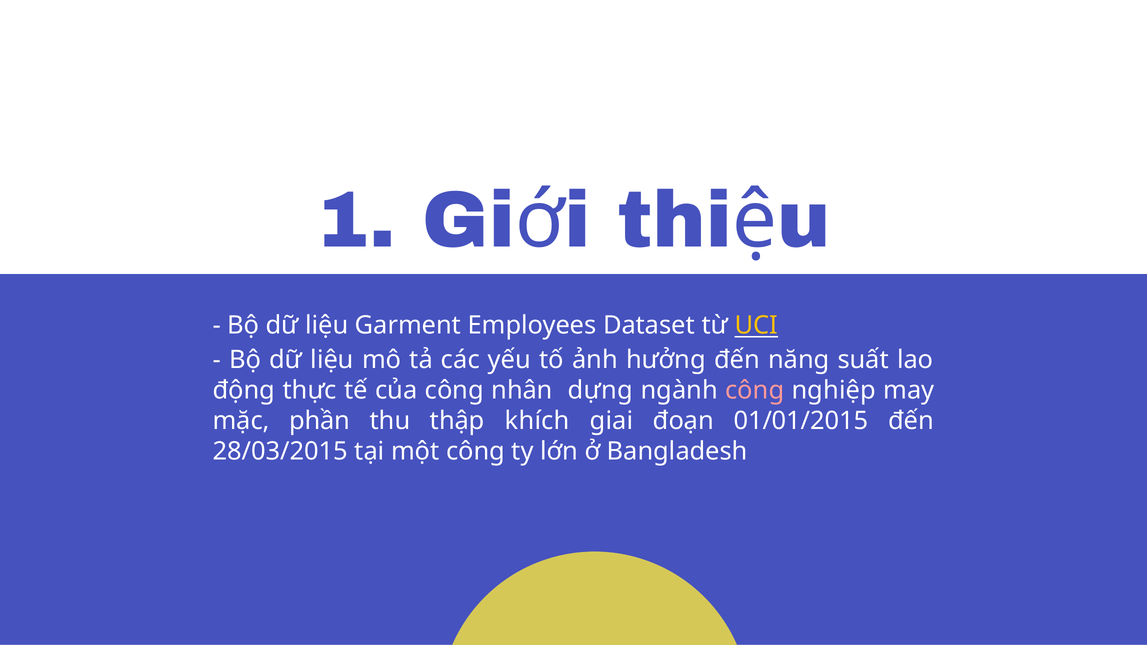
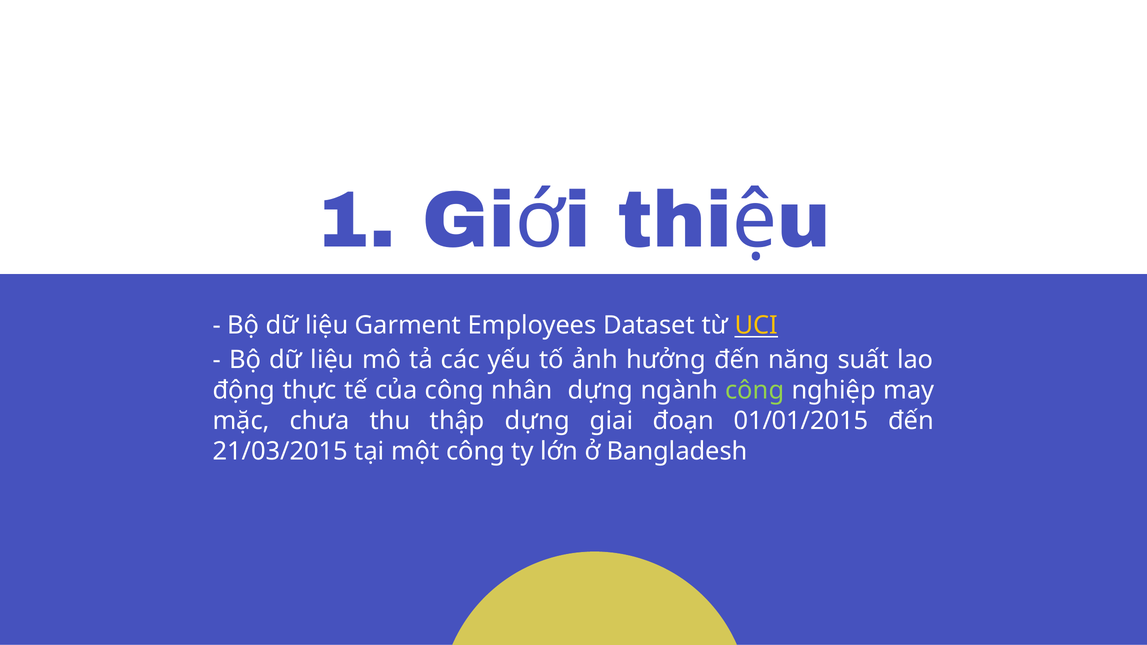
công at (755, 391) colour: pink -> light green
phần: phần -> chưa
thập khích: khích -> dựng
28/03/2015: 28/03/2015 -> 21/03/2015
